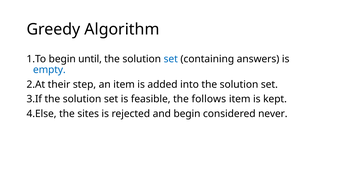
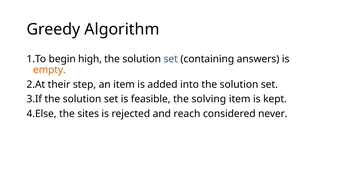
until: until -> high
empty colour: blue -> orange
follows: follows -> solving
and begin: begin -> reach
